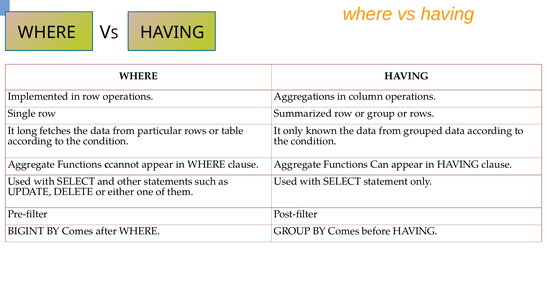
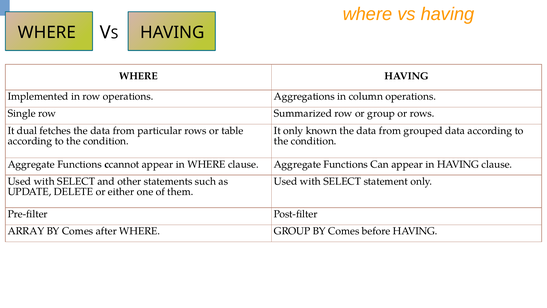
long: long -> dual
BIGINT: BIGINT -> ARRAY
